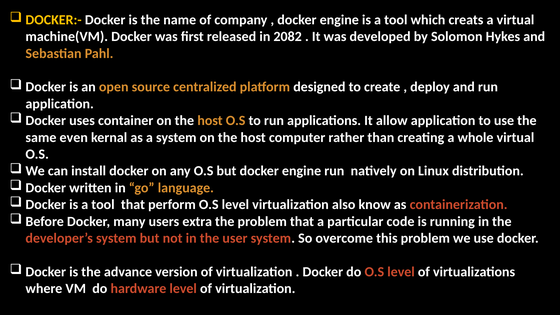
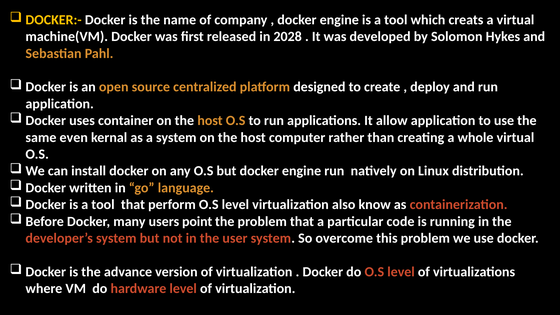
2082: 2082 -> 2028
extra: extra -> point
